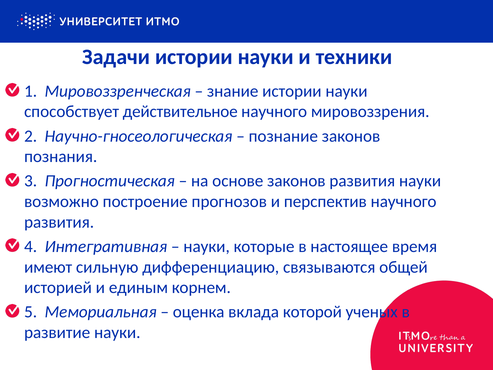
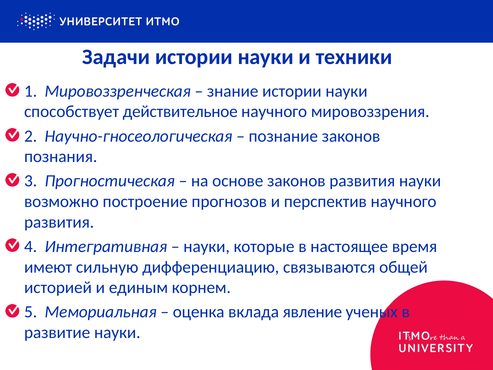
которой: которой -> явление
